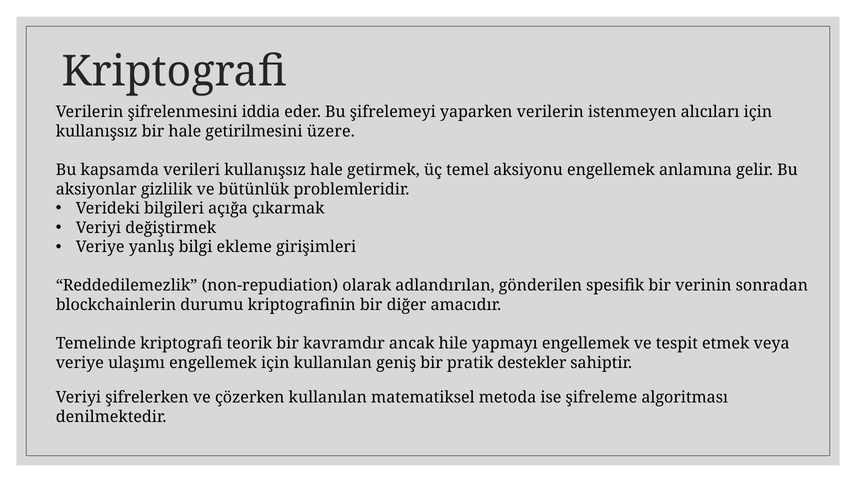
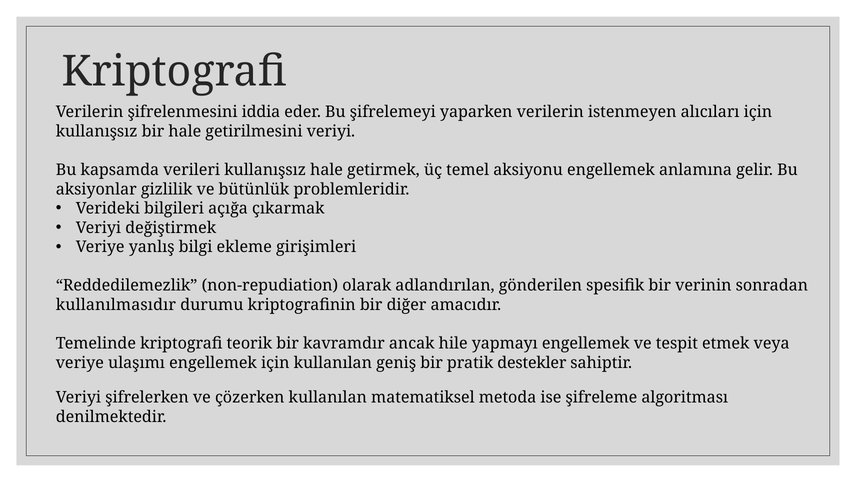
getirilmesini üzere: üzere -> veriyi
blockchainlerin: blockchainlerin -> kullanılmasıdır
